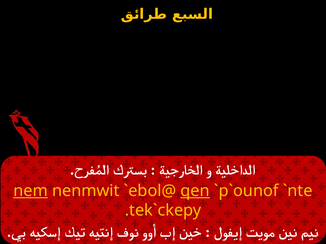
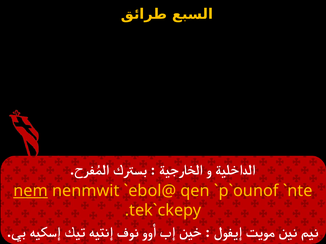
qen underline: present -> none
